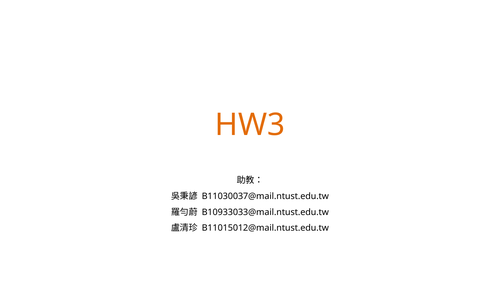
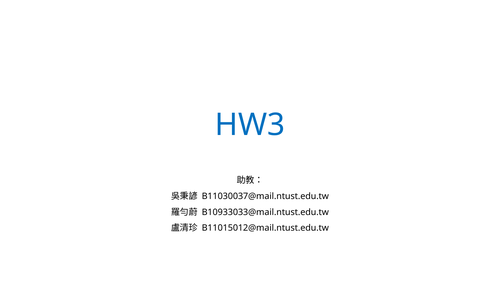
HW3 colour: orange -> blue
